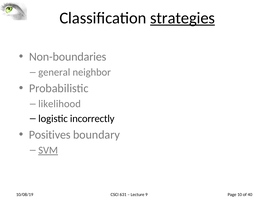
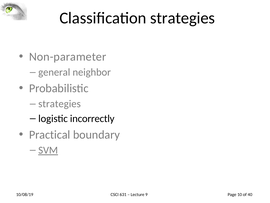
strategies at (183, 18) underline: present -> none
Non-boundaries: Non-boundaries -> Non-parameter
likelihood at (60, 104): likelihood -> strategies
Positives: Positives -> Practical
